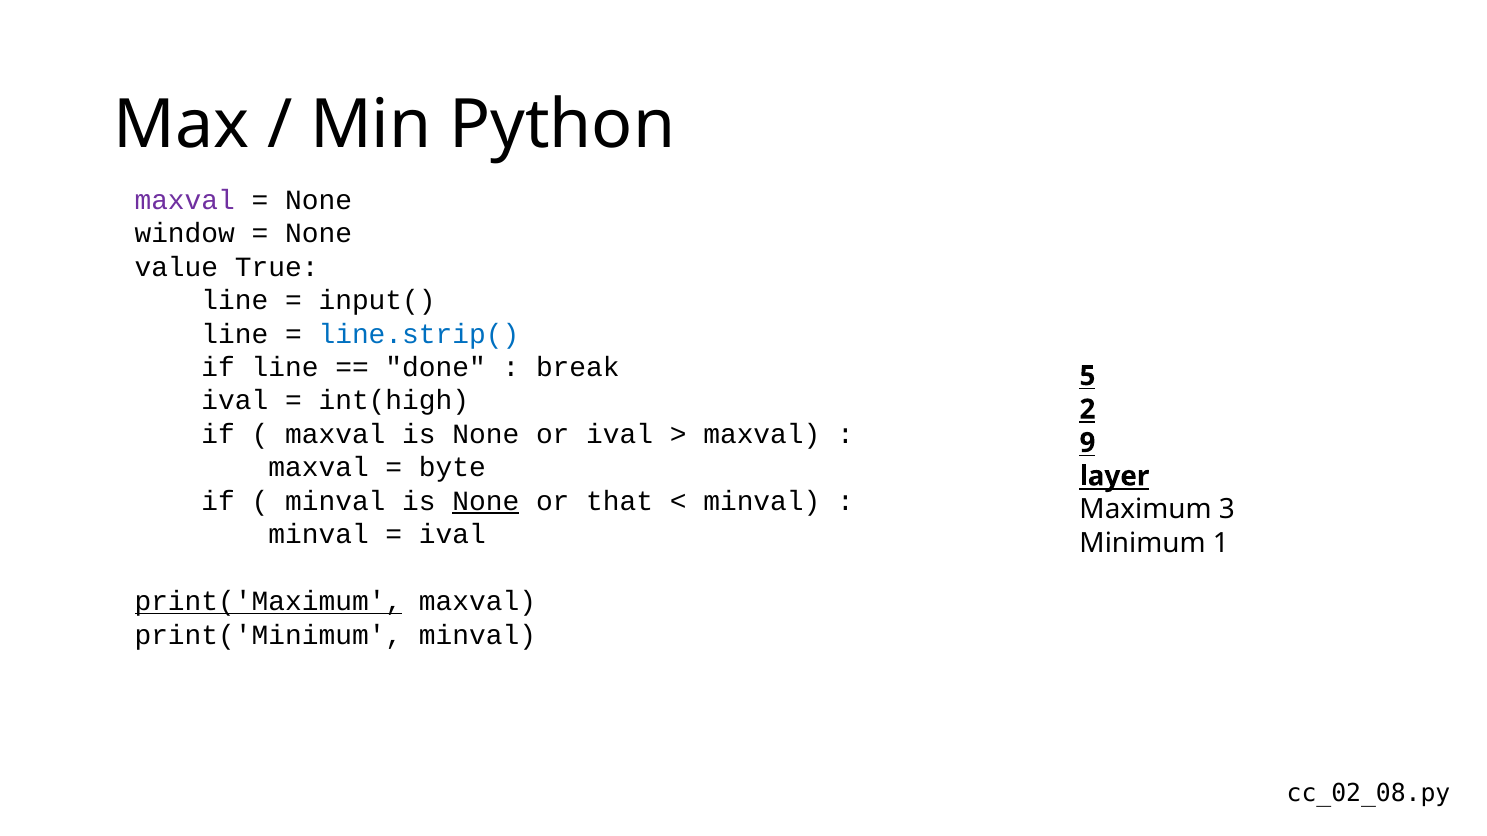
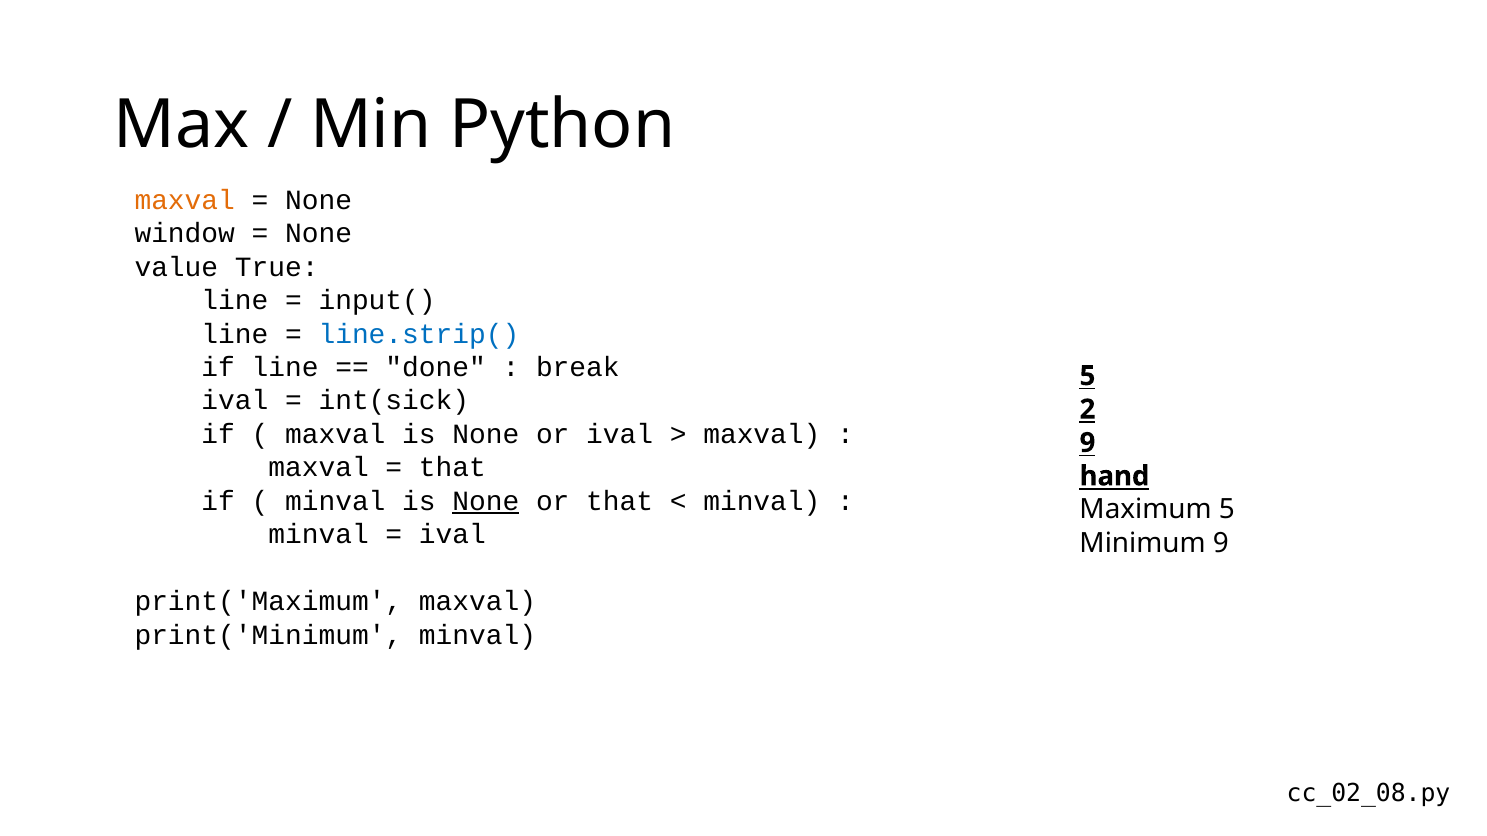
maxval at (185, 200) colour: purple -> orange
int(high: int(high -> int(sick
byte at (452, 468): byte -> that
layer: layer -> hand
Maximum 3: 3 -> 5
Minimum 1: 1 -> 9
print('Maximum underline: present -> none
